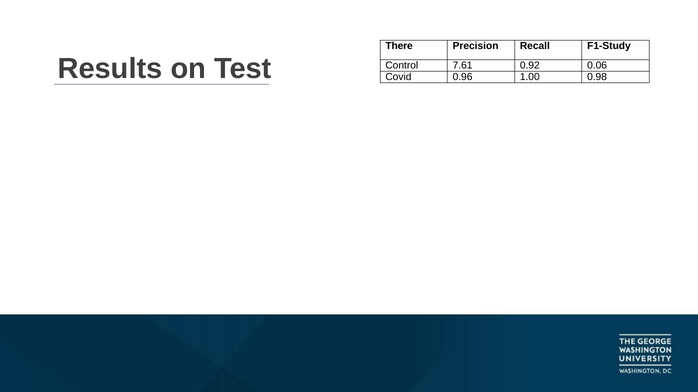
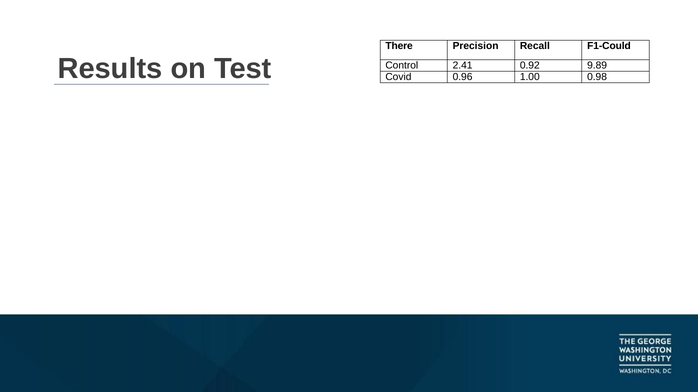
F1-Study: F1-Study -> F1-Could
7.61: 7.61 -> 2.41
0.06: 0.06 -> 9.89
